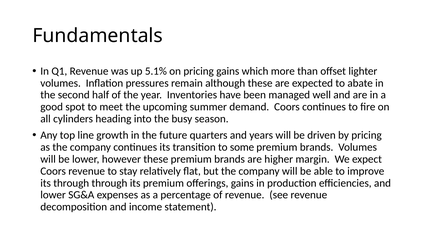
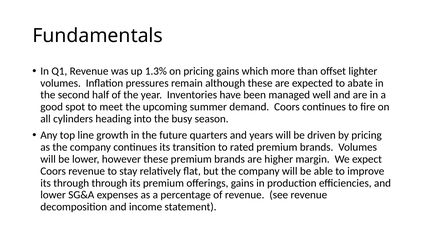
5.1%: 5.1% -> 1.3%
some: some -> rated
